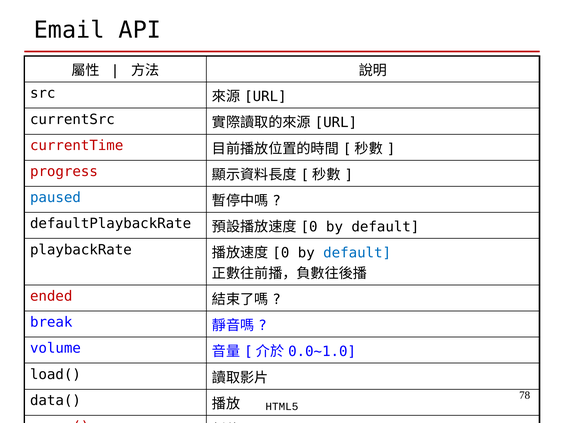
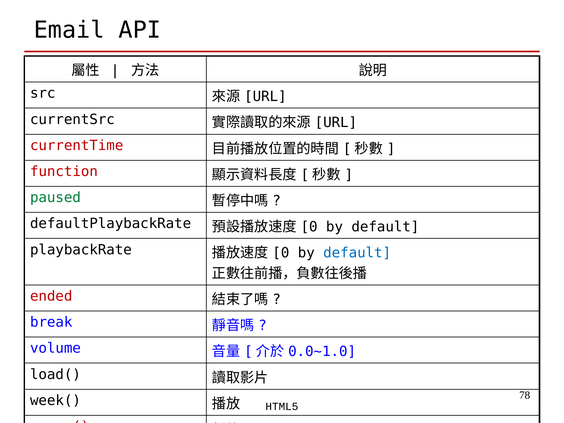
progress: progress -> function
paused colour: blue -> green
data(: data( -> week(
